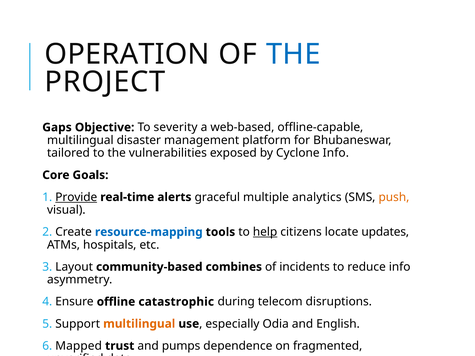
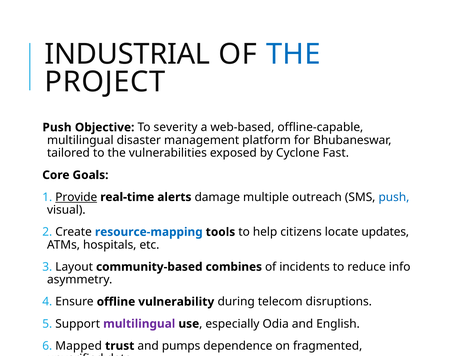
OPERATION: OPERATION -> INDUSTRIAL
Gaps at (57, 127): Gaps -> Push
Cyclone Info: Info -> Fast
graceful: graceful -> damage
analytics: analytics -> outreach
push at (394, 197) colour: orange -> blue
help underline: present -> none
catastrophic: catastrophic -> vulnerability
multilingual at (139, 324) colour: orange -> purple
